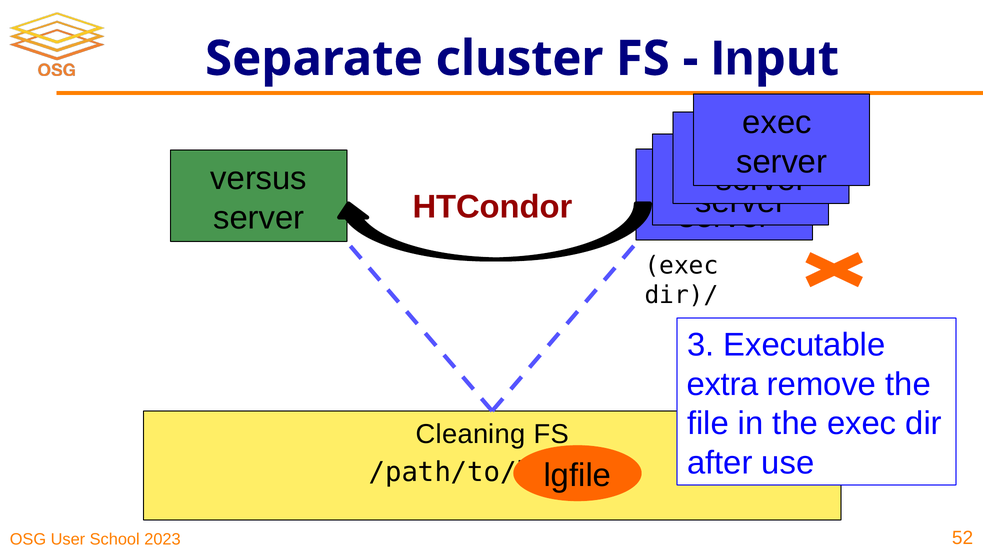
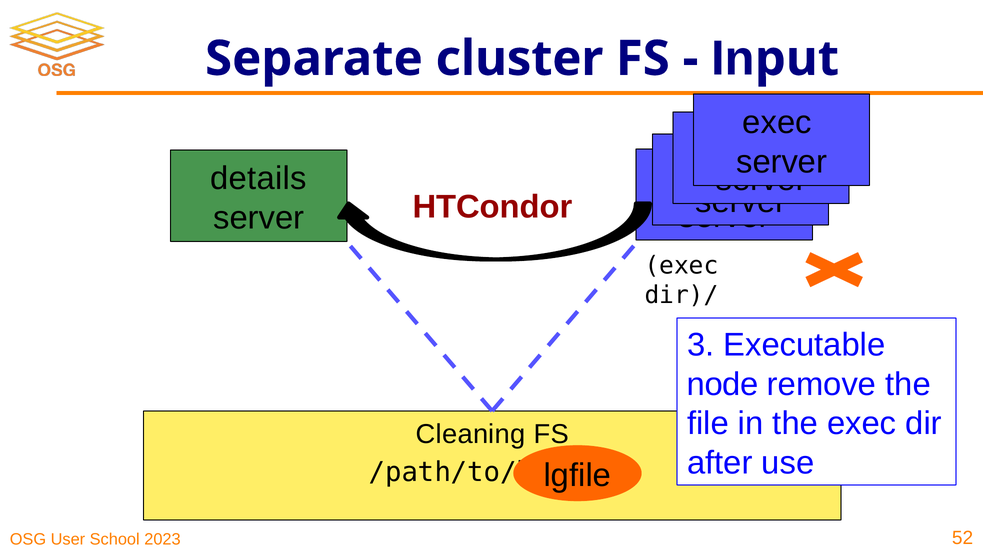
versus: versus -> details
extra: extra -> node
